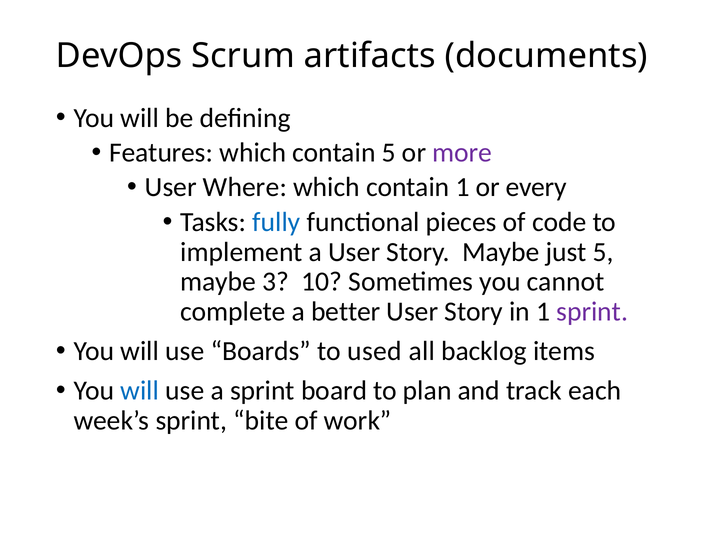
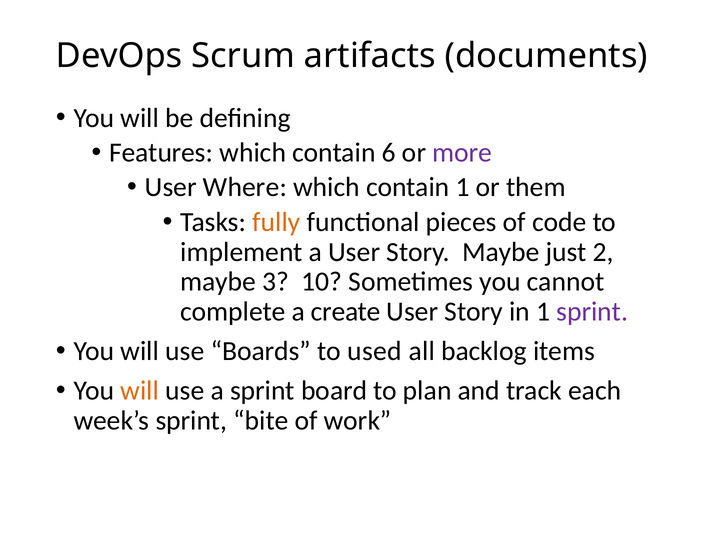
contain 5: 5 -> 6
every: every -> them
fully colour: blue -> orange
just 5: 5 -> 2
better: better -> create
will at (140, 391) colour: blue -> orange
